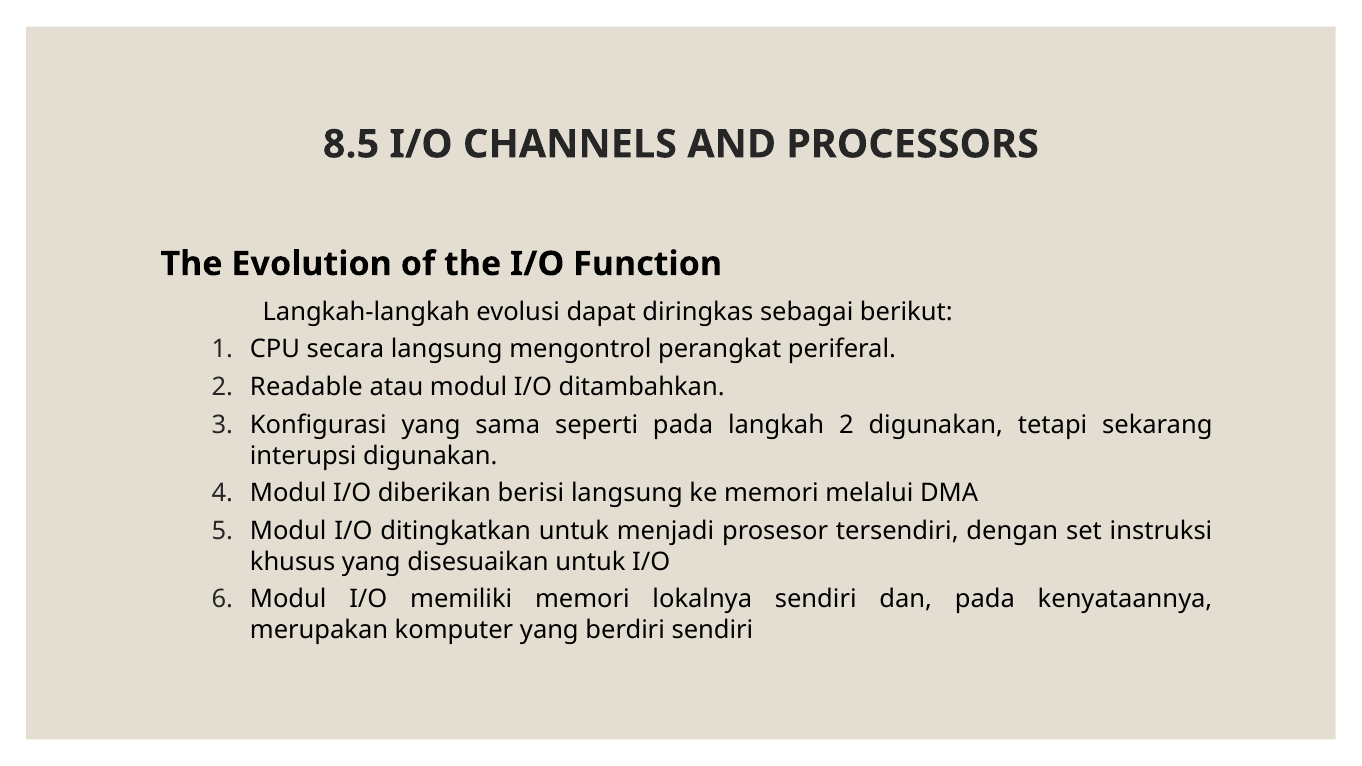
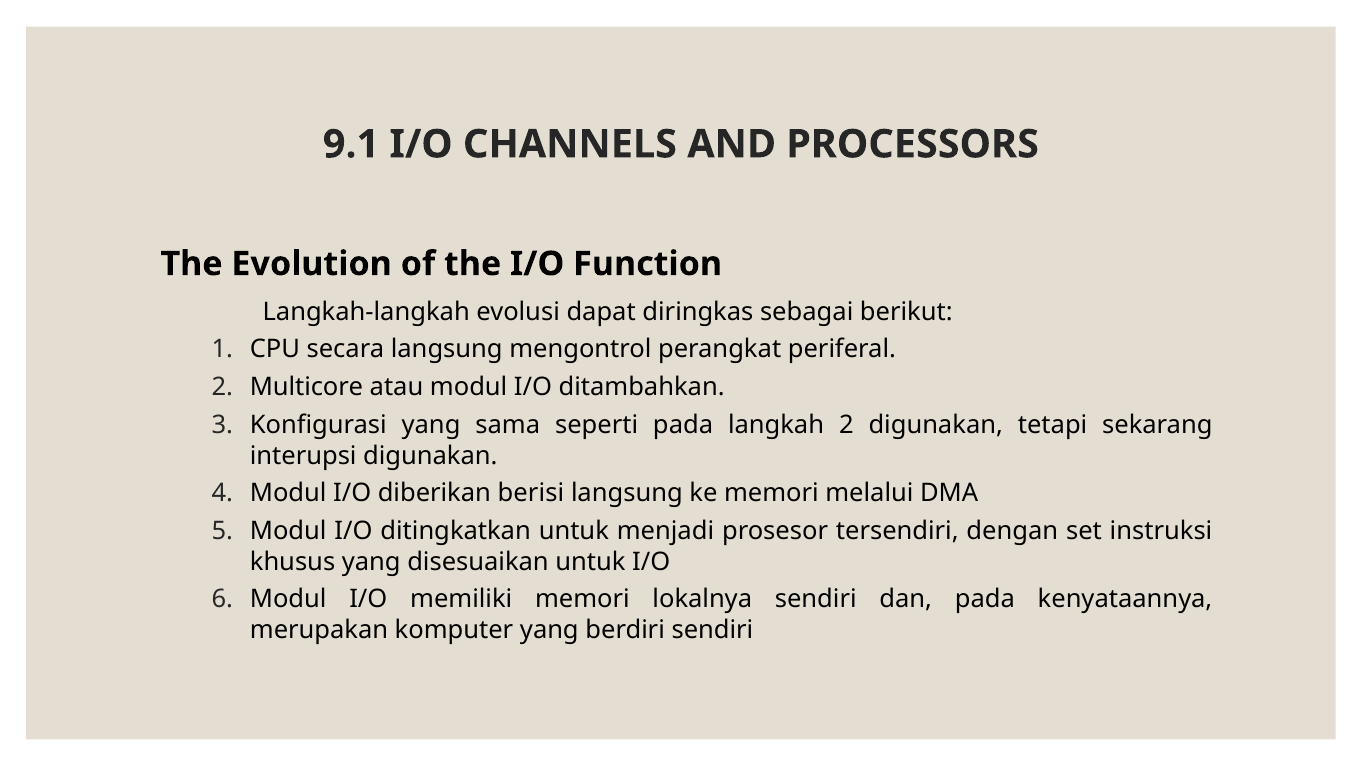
8.5: 8.5 -> 9.1
Readable: Readable -> Multicore
